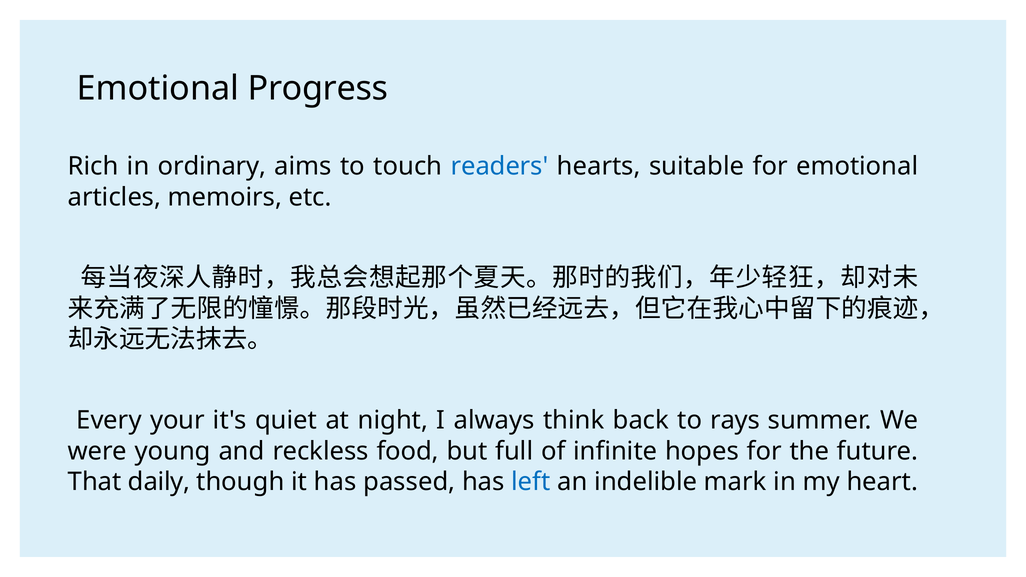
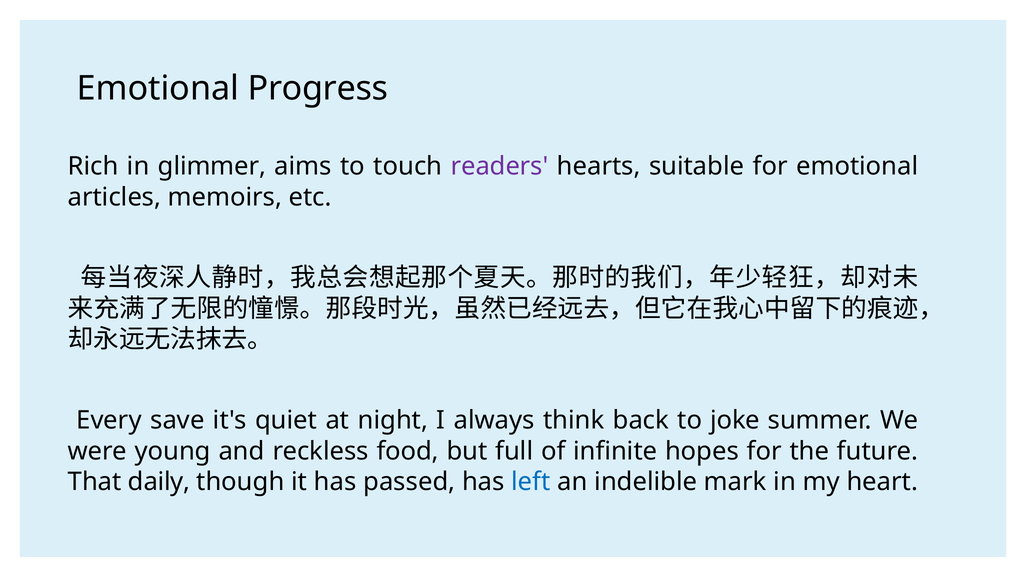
ordinary: ordinary -> glimmer
readers colour: blue -> purple
your: your -> save
rays: rays -> joke
